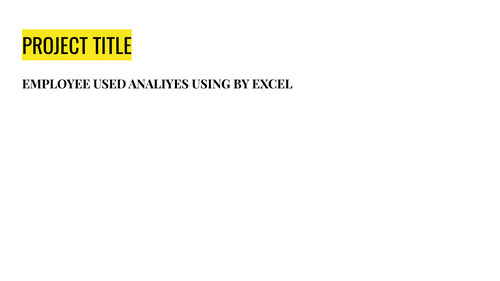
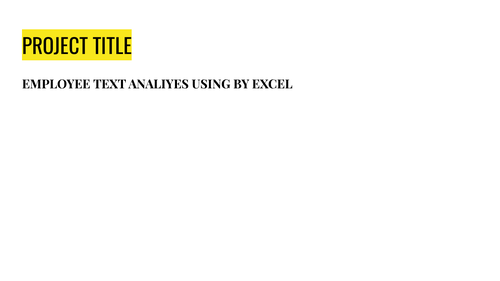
USED: USED -> TEXT
